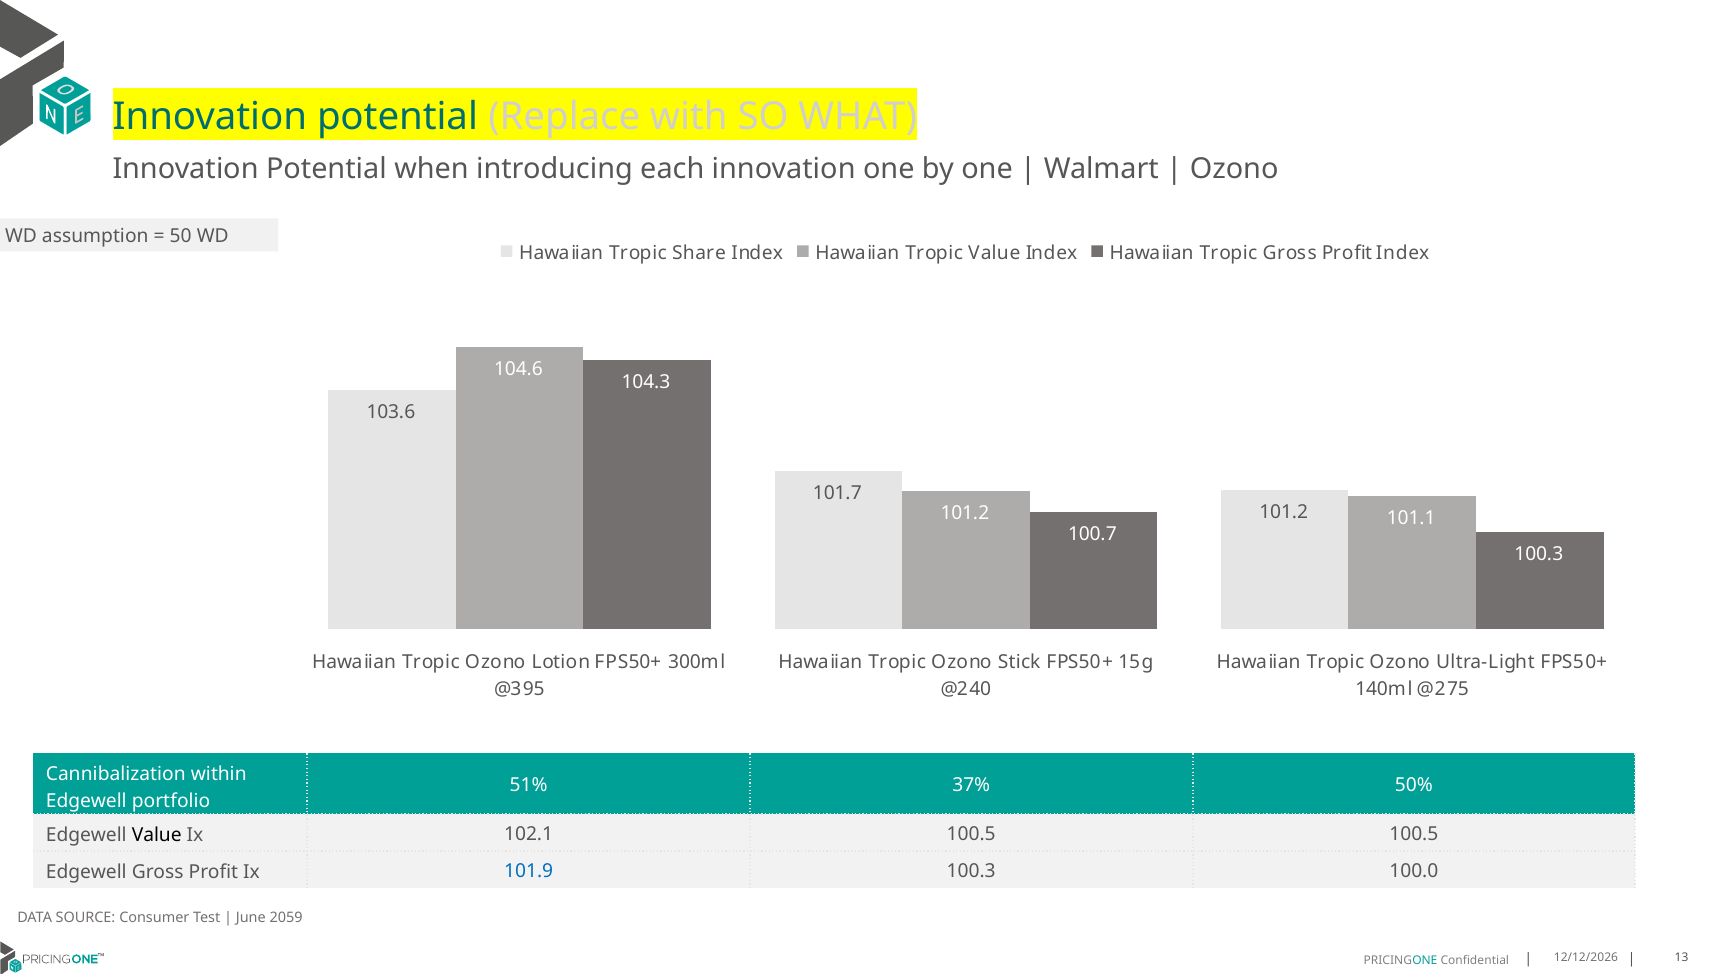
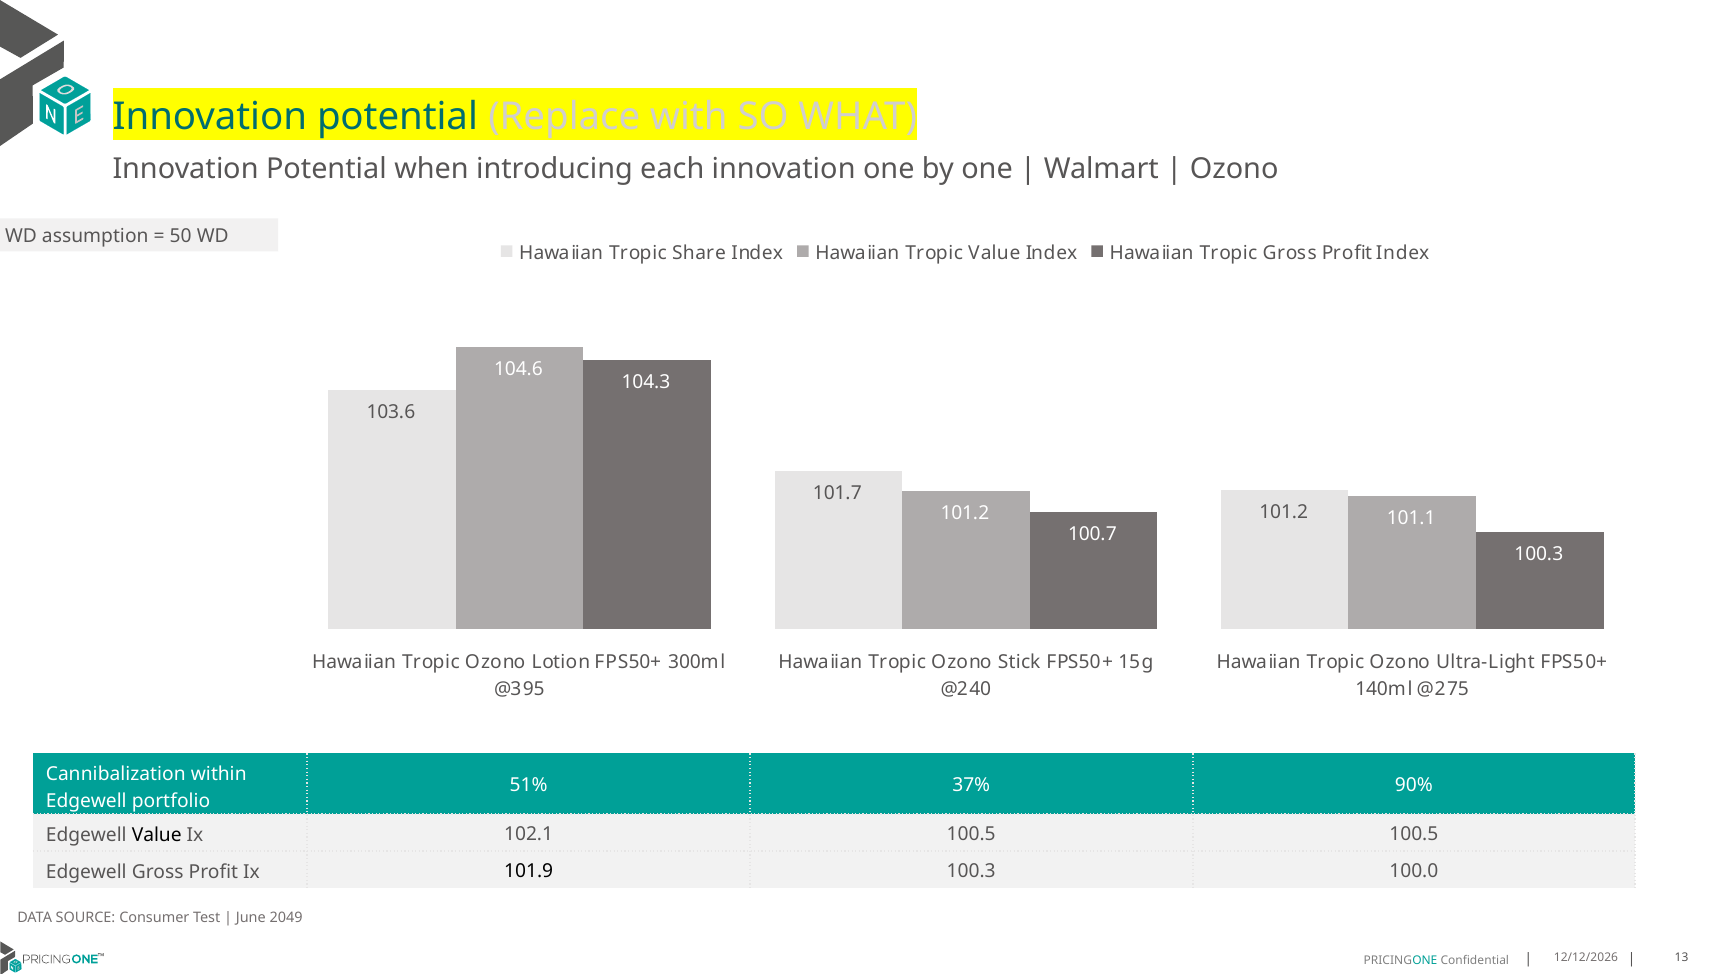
50%: 50% -> 90%
101.9 colour: blue -> black
2059: 2059 -> 2049
